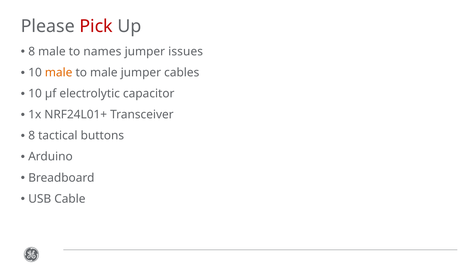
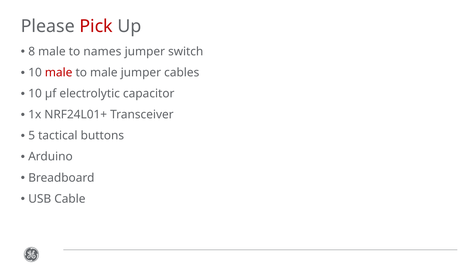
issues: issues -> switch
male at (59, 73) colour: orange -> red
8 at (32, 136): 8 -> 5
